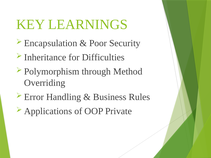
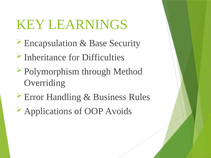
Poor: Poor -> Base
Private: Private -> Avoids
